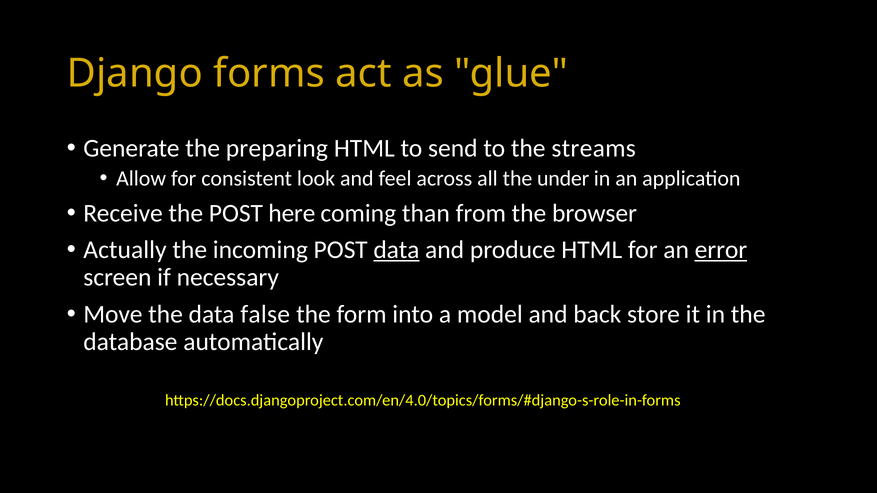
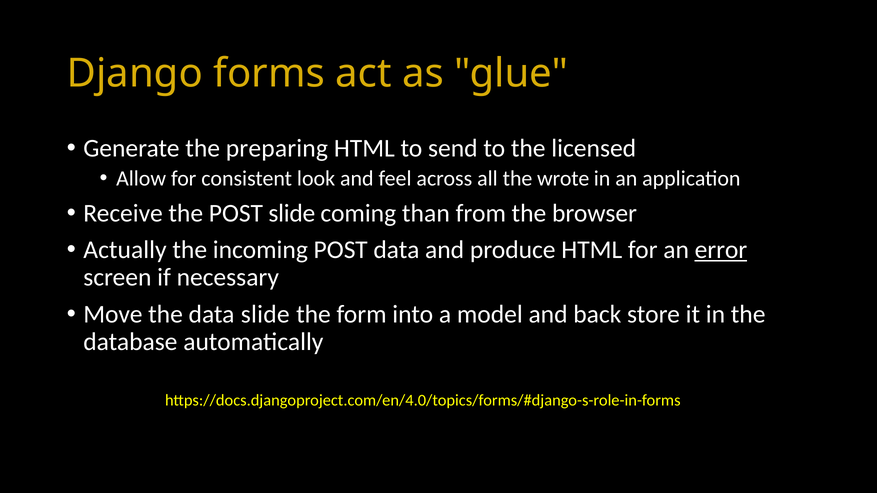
streams: streams -> licensed
under: under -> wrote
POST here: here -> slide
data at (396, 250) underline: present -> none
data false: false -> slide
